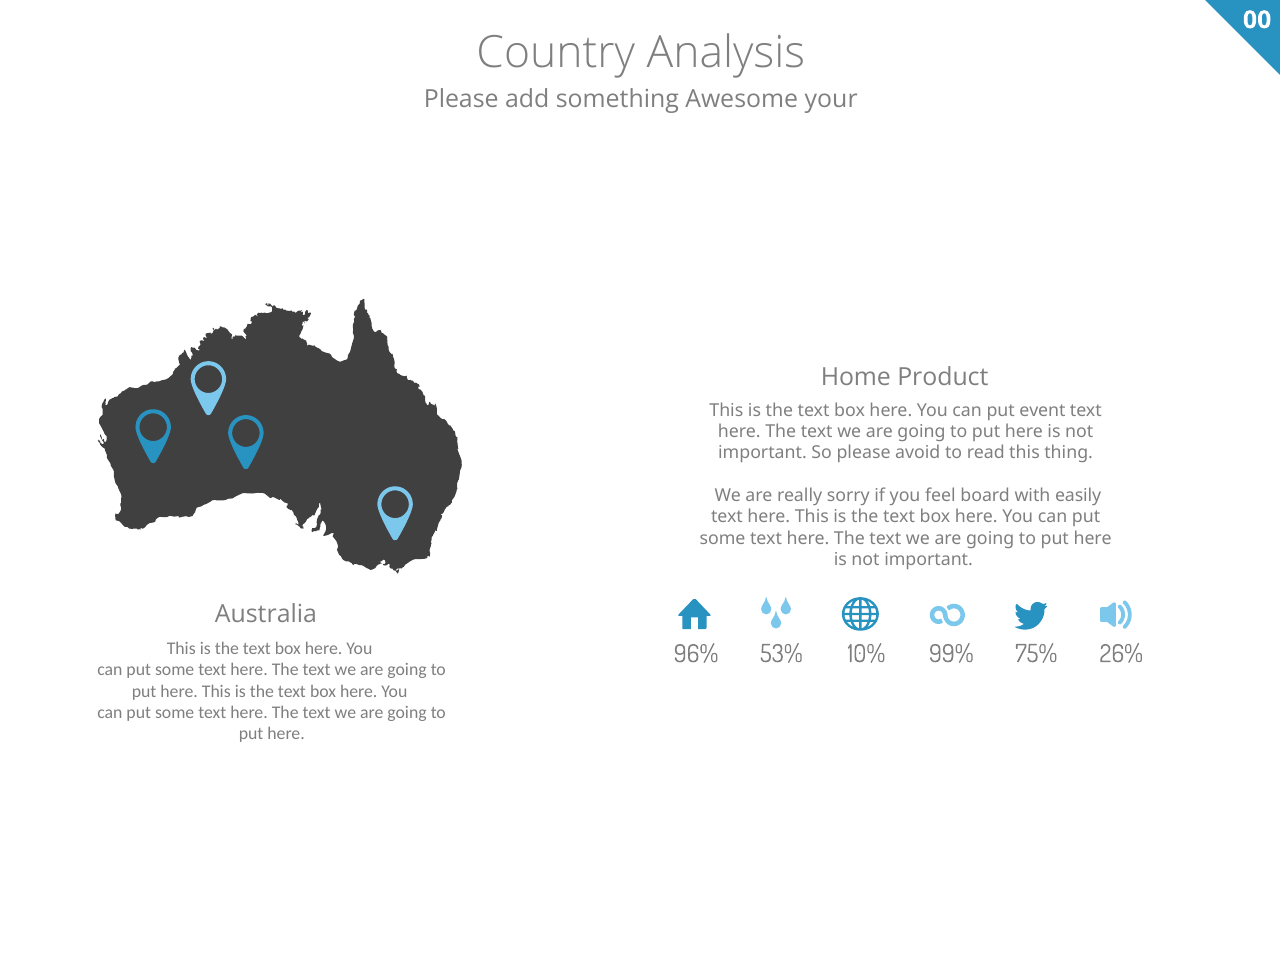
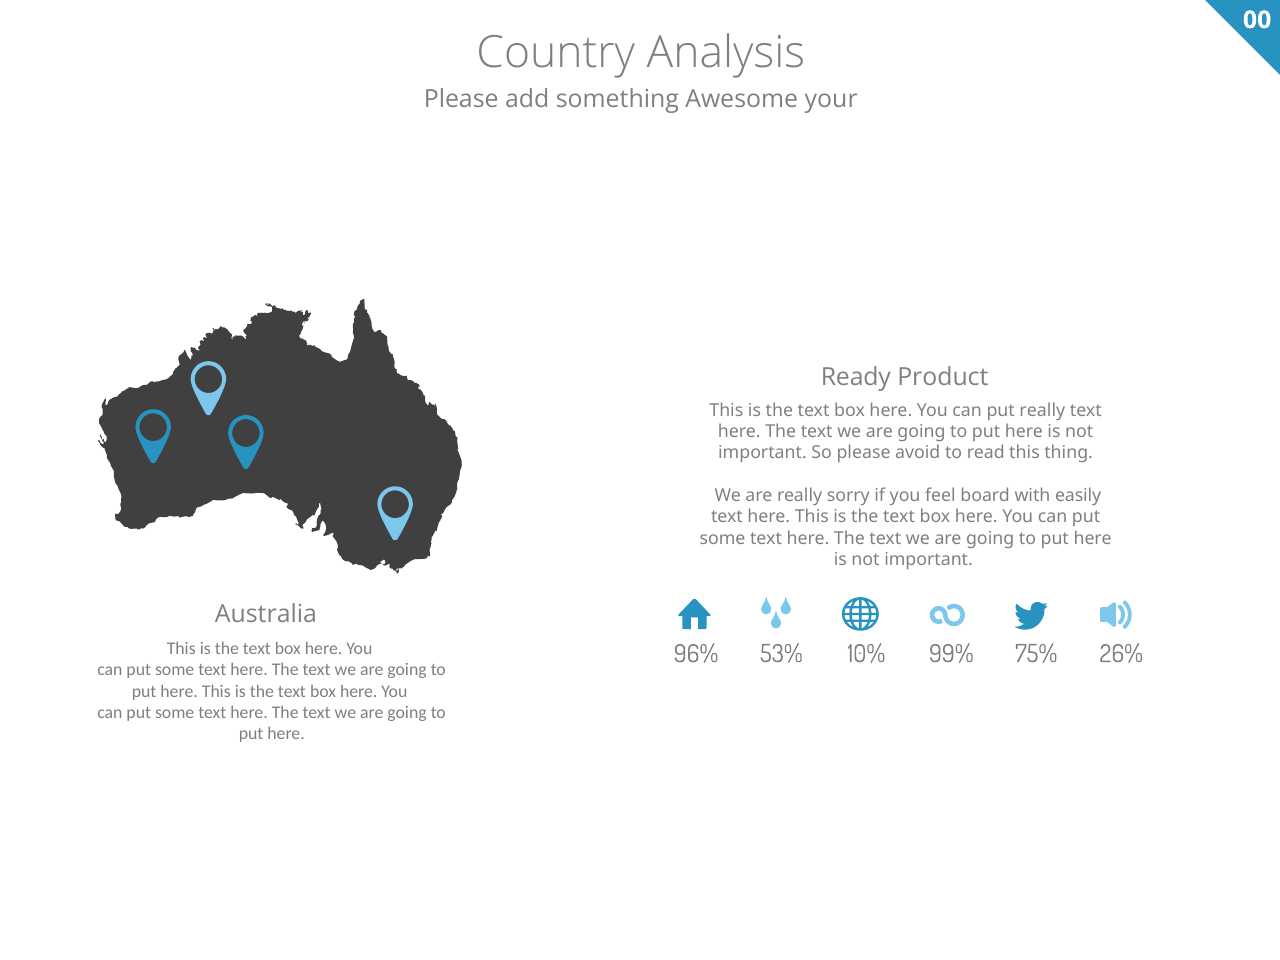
Home: Home -> Ready
put event: event -> really
